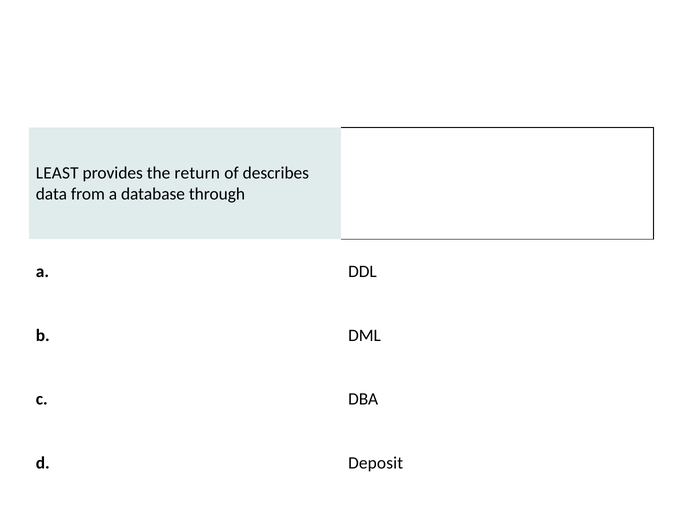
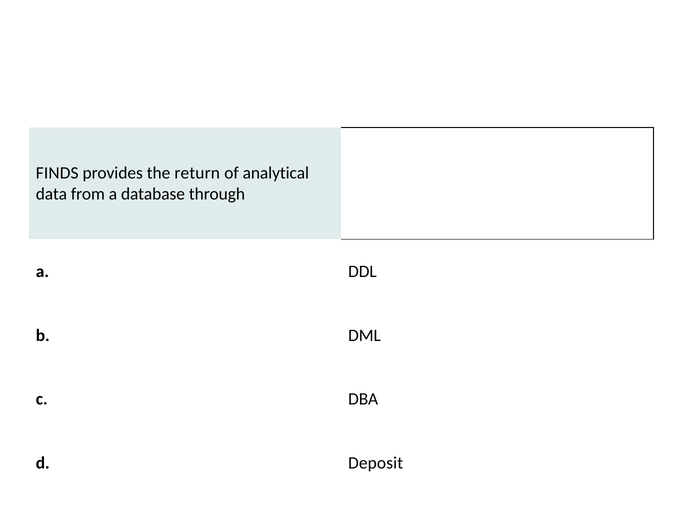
LEAST: LEAST -> FINDS
describes: describes -> analytical
